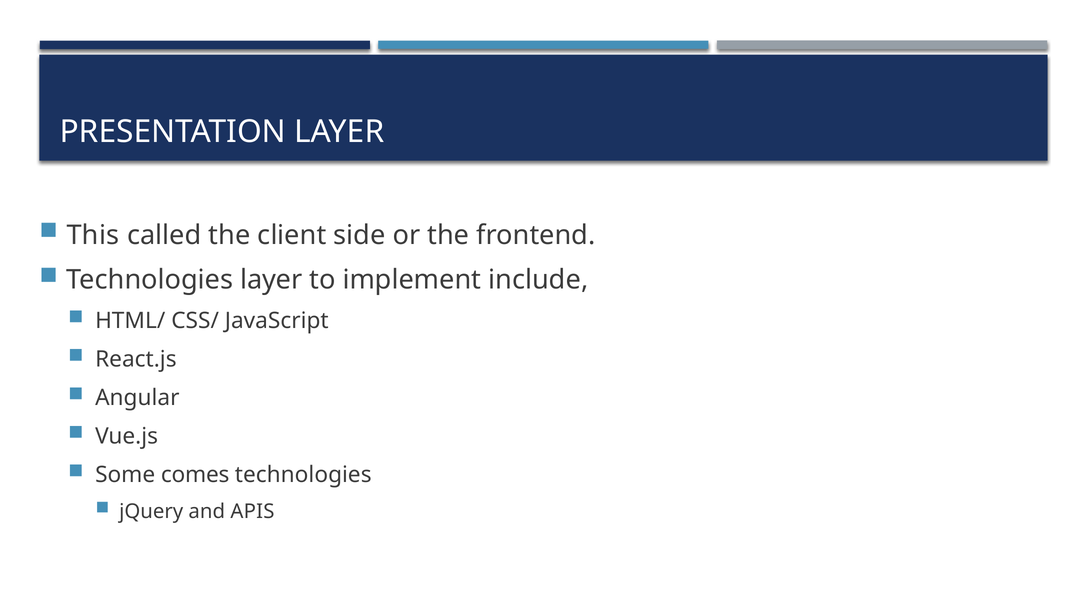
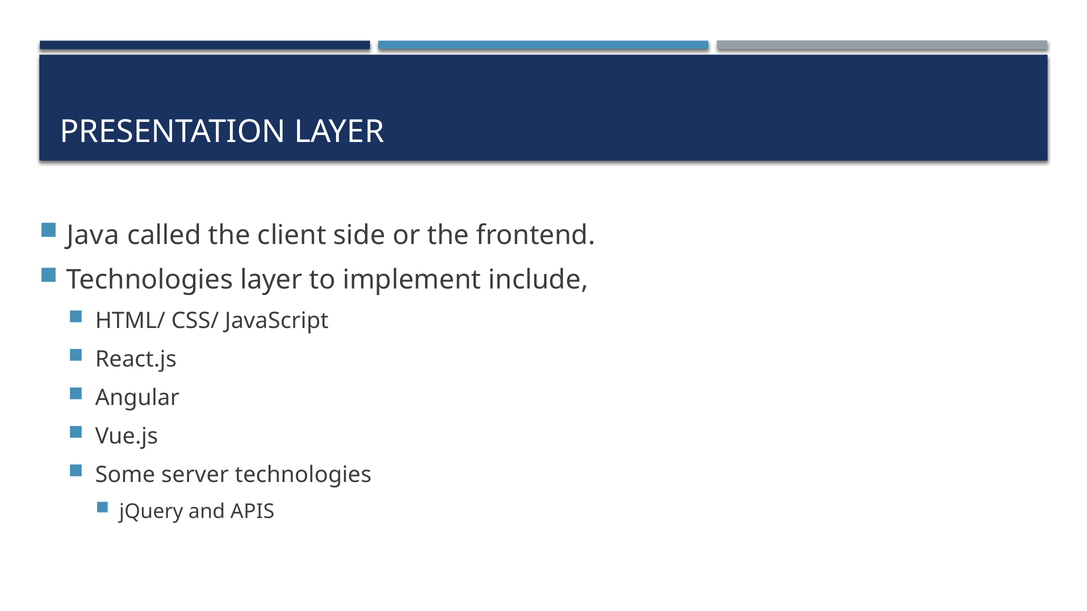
This: This -> Java
comes: comes -> server
